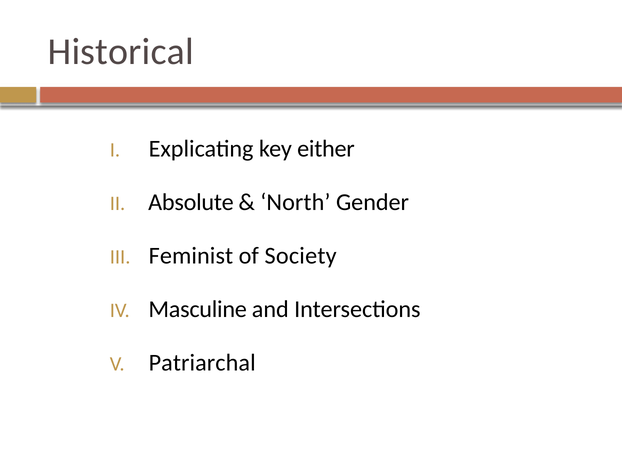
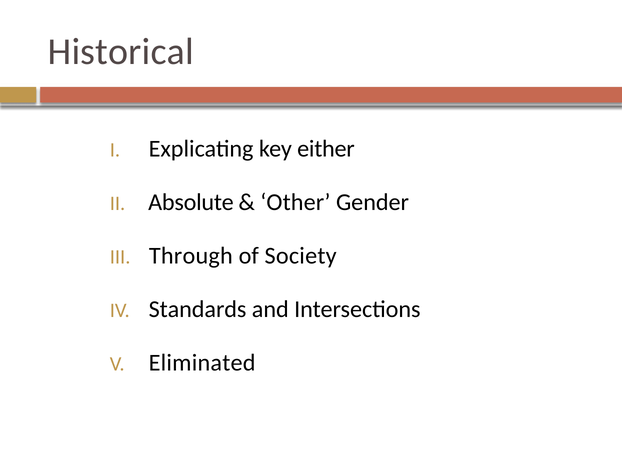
North: North -> Other
Feminist: Feminist -> Through
Masculine: Masculine -> Standards
Patriarchal: Patriarchal -> Eliminated
